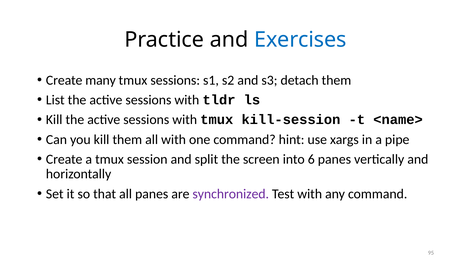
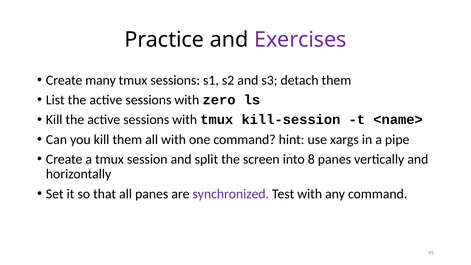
Exercises colour: blue -> purple
tldr: tldr -> zero
6: 6 -> 8
